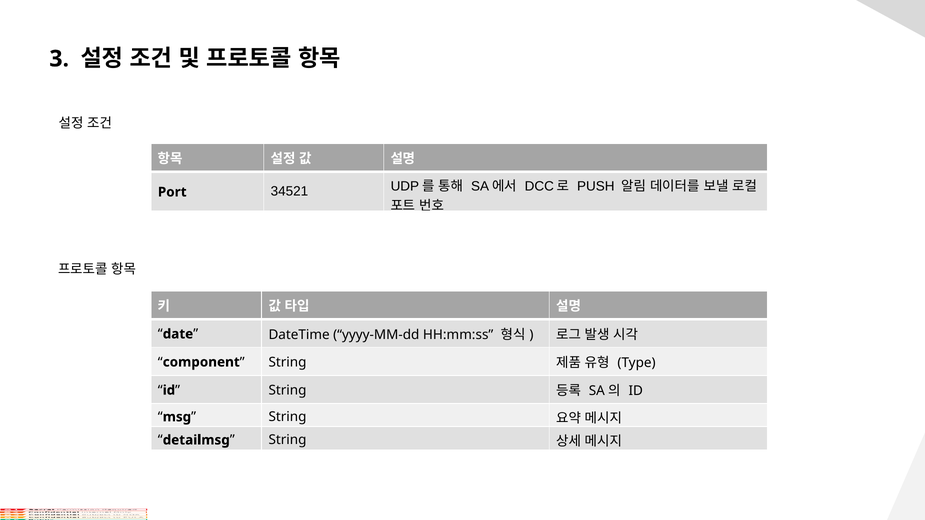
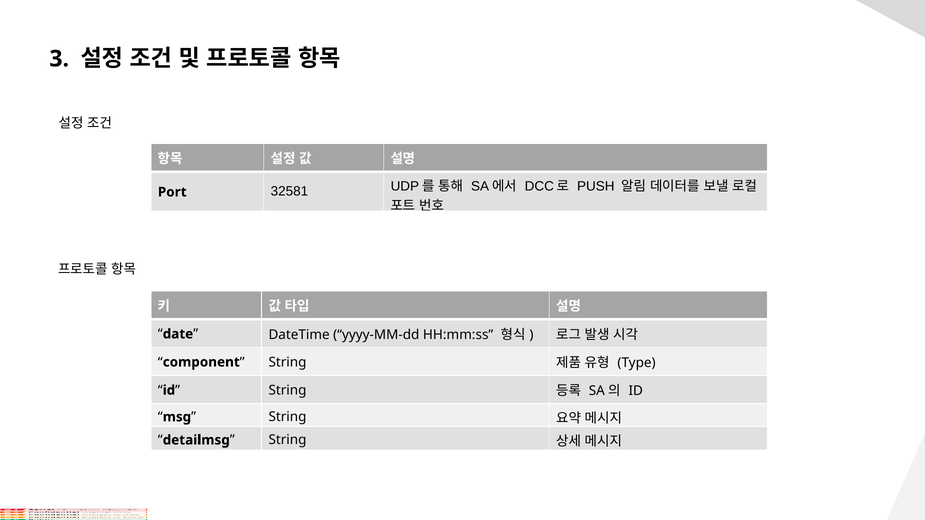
34521: 34521 -> 32581
